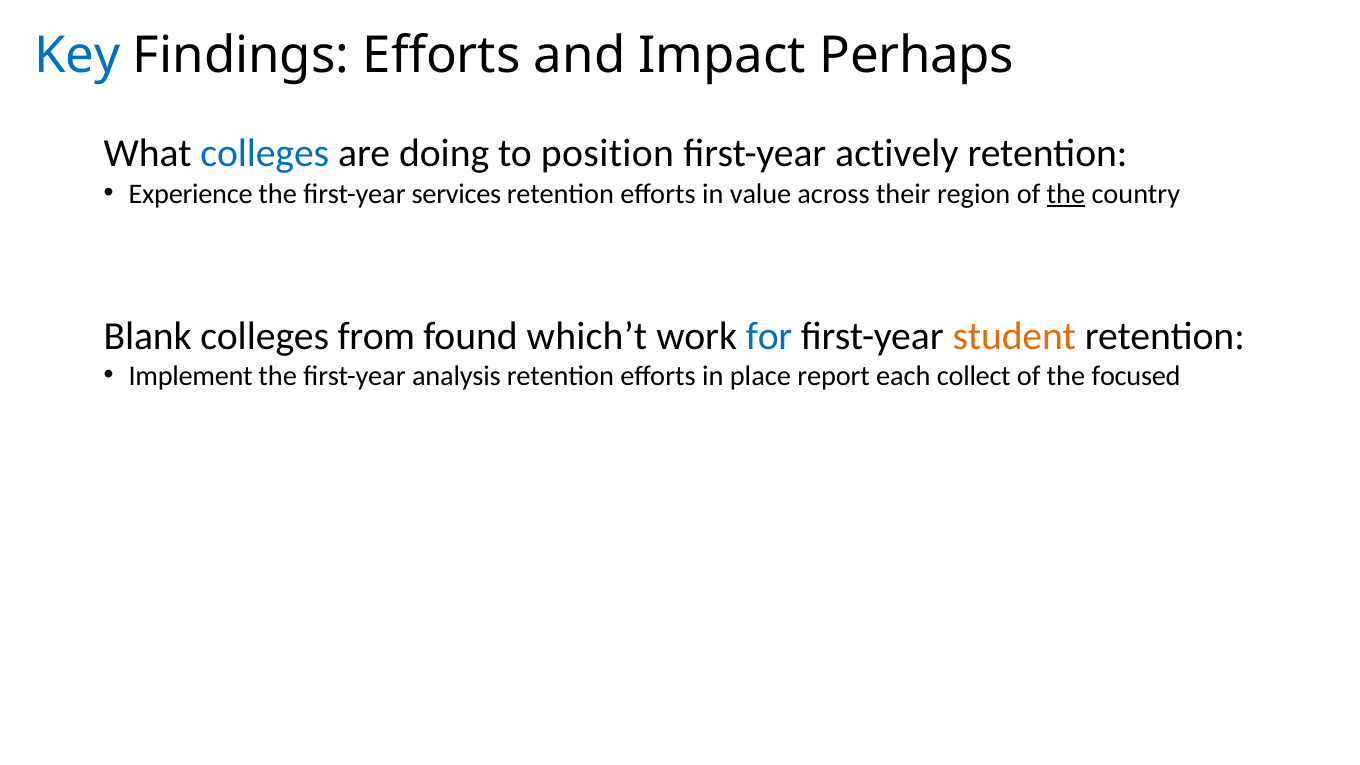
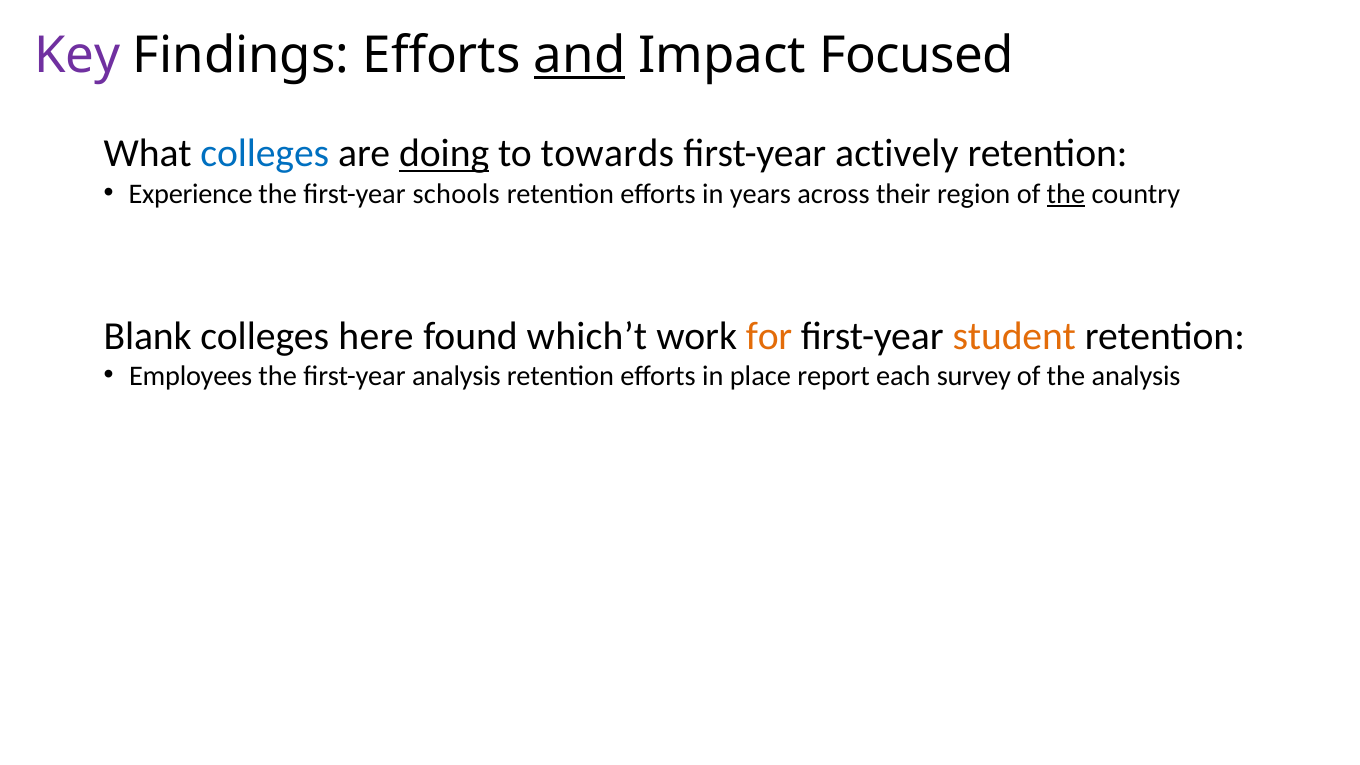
Key colour: blue -> purple
and underline: none -> present
Perhaps: Perhaps -> Focused
doing underline: none -> present
position: position -> towards
services: services -> schools
value: value -> years
from: from -> here
for colour: blue -> orange
Implement: Implement -> Employees
collect: collect -> survey
the focused: focused -> analysis
